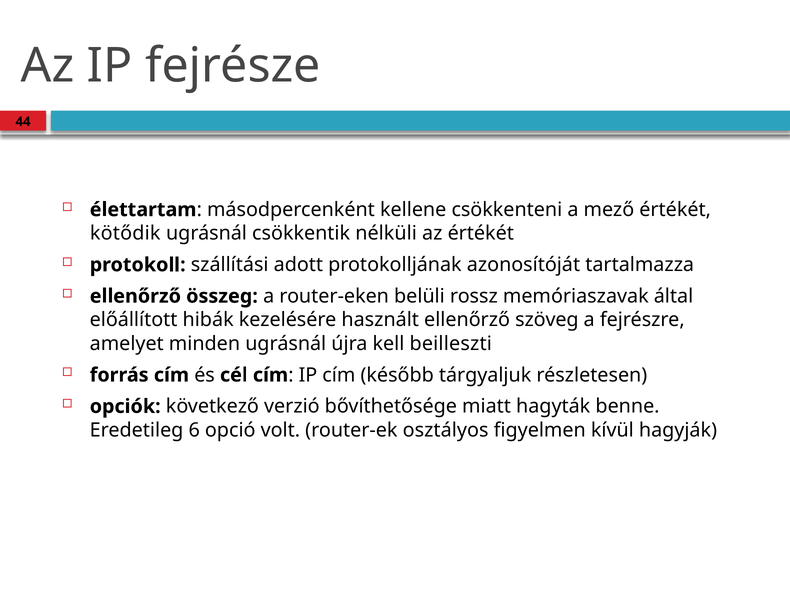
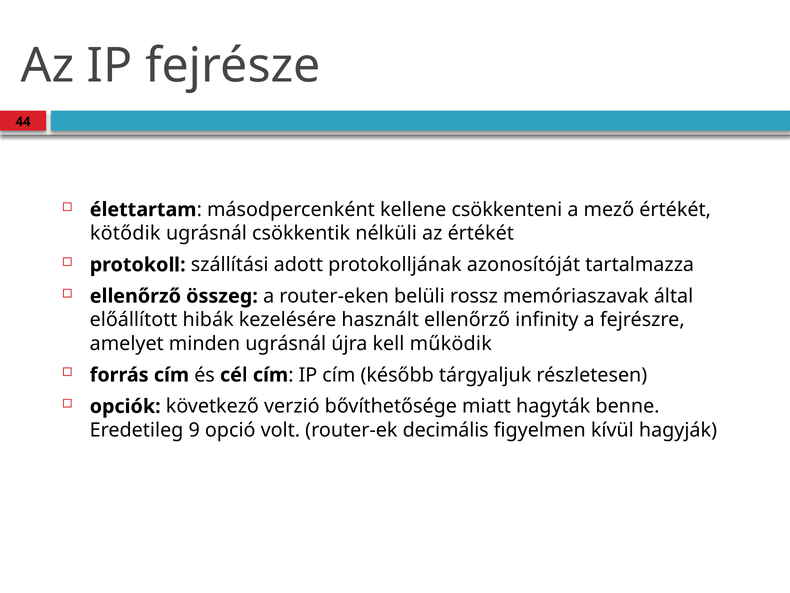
szöveg: szöveg -> infinity
beilleszti: beilleszti -> működik
6: 6 -> 9
osztályos: osztályos -> decimális
